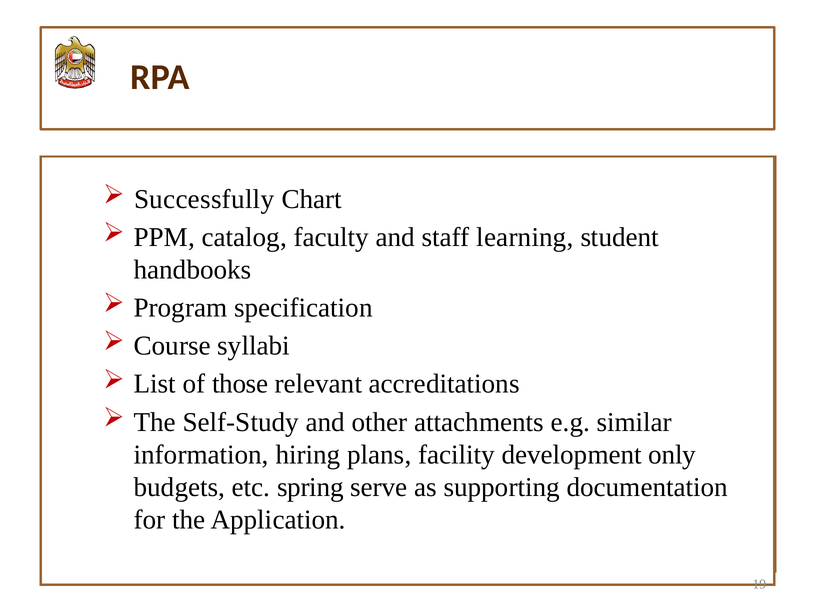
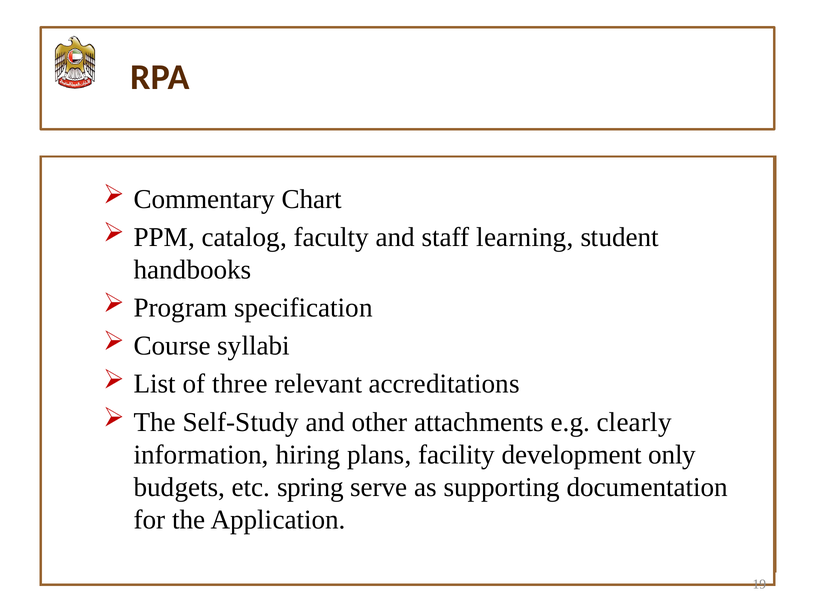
Successfully: Successfully -> Commentary
those: those -> three
similar: similar -> clearly
